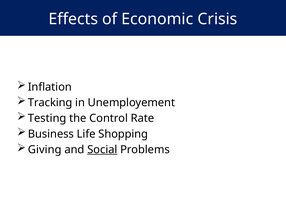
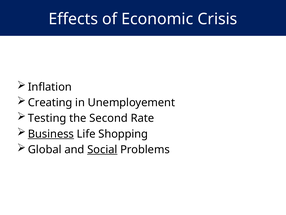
Tracking: Tracking -> Creating
Control: Control -> Second
Business underline: none -> present
Giving: Giving -> Global
